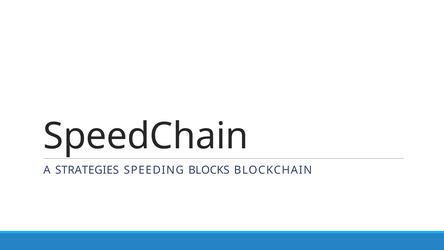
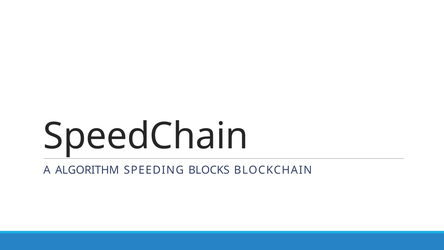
STRATEGIES: STRATEGIES -> ALGORITHM
